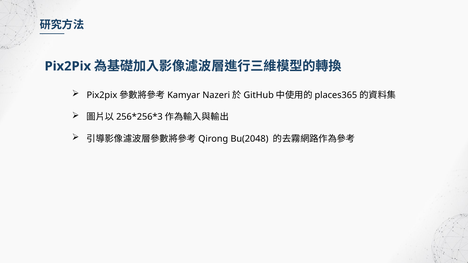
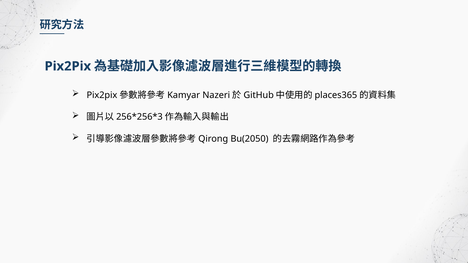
Bu(2048: Bu(2048 -> Bu(2050
